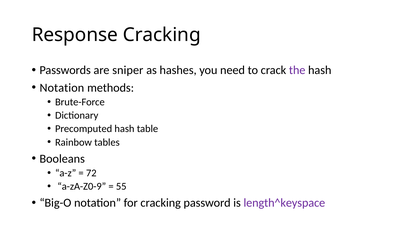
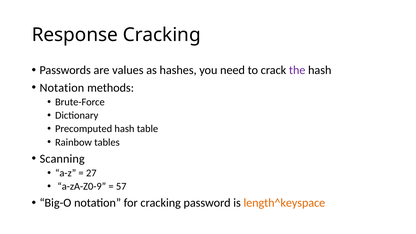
sniper: sniper -> values
Booleans: Booleans -> Scanning
72: 72 -> 27
55: 55 -> 57
length^keyspace colour: purple -> orange
